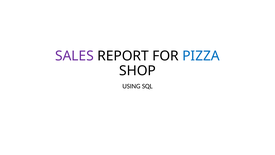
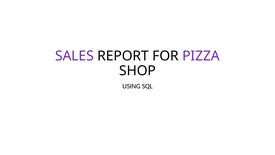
PIZZA colour: blue -> purple
